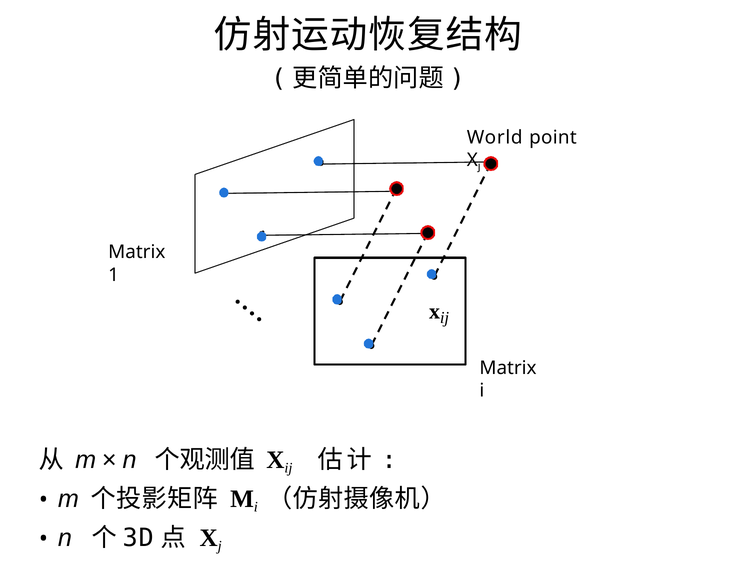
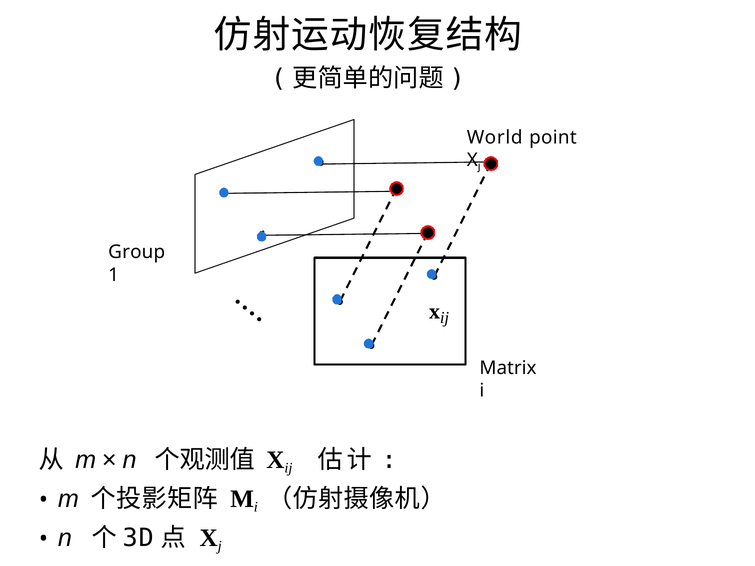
Matrix at (137, 252): Matrix -> Group
